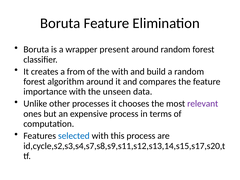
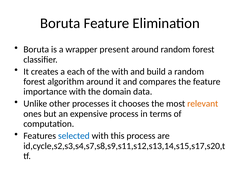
from: from -> each
unseen: unseen -> domain
relevant colour: purple -> orange
